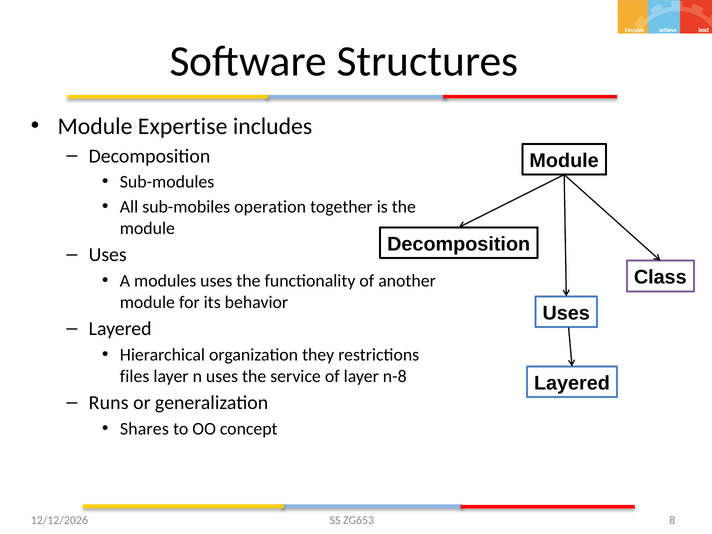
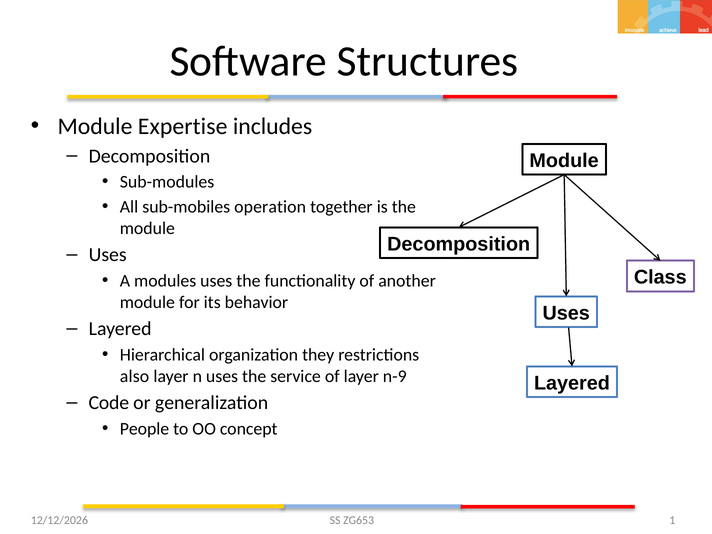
files: files -> also
n-8: n-8 -> n-9
Runs: Runs -> Code
Shares: Shares -> People
8: 8 -> 1
